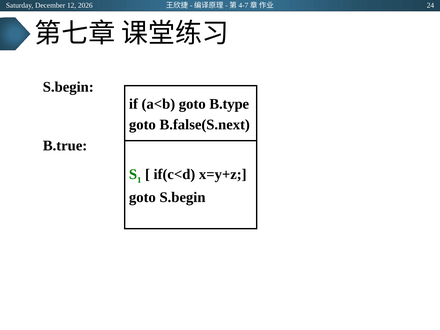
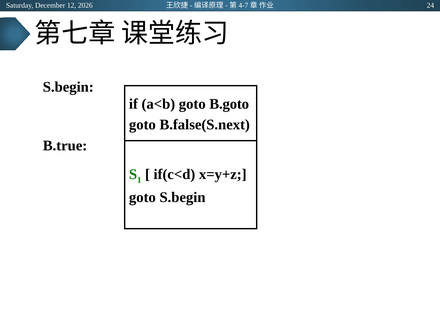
B.type: B.type -> B.goto
